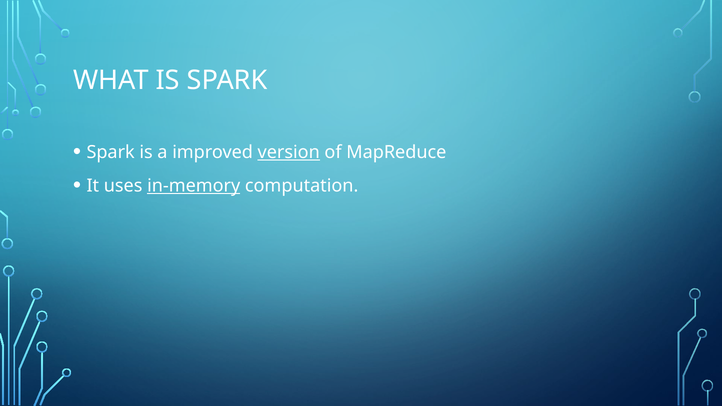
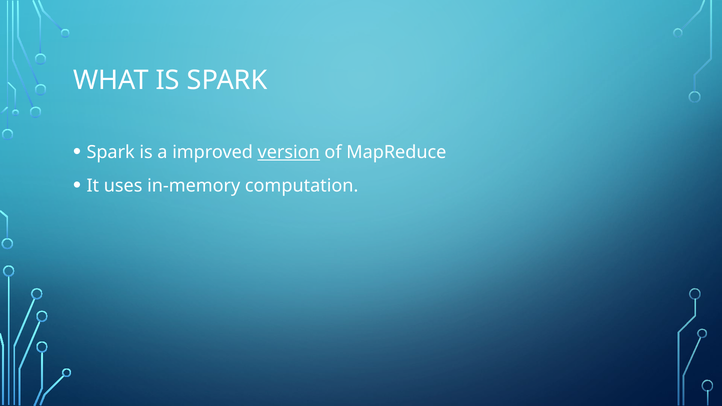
in-memory underline: present -> none
